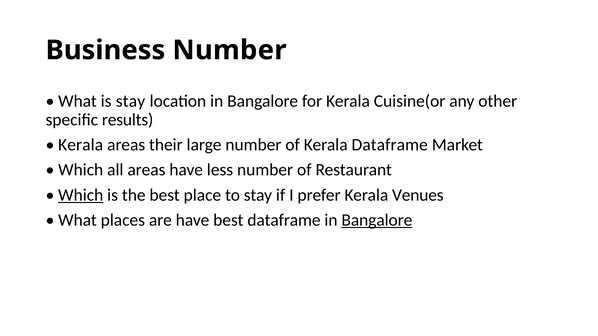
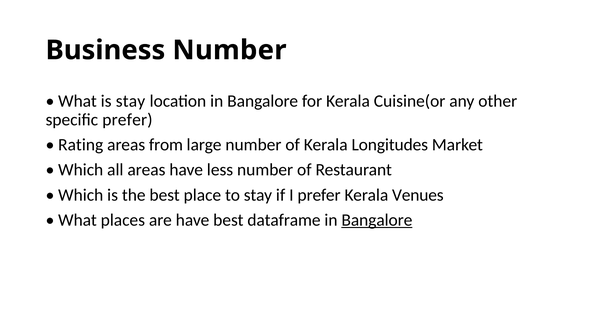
specific results: results -> prefer
Kerala at (81, 145): Kerala -> Rating
their: their -> from
Kerala Dataframe: Dataframe -> Longitudes
Which at (81, 195) underline: present -> none
